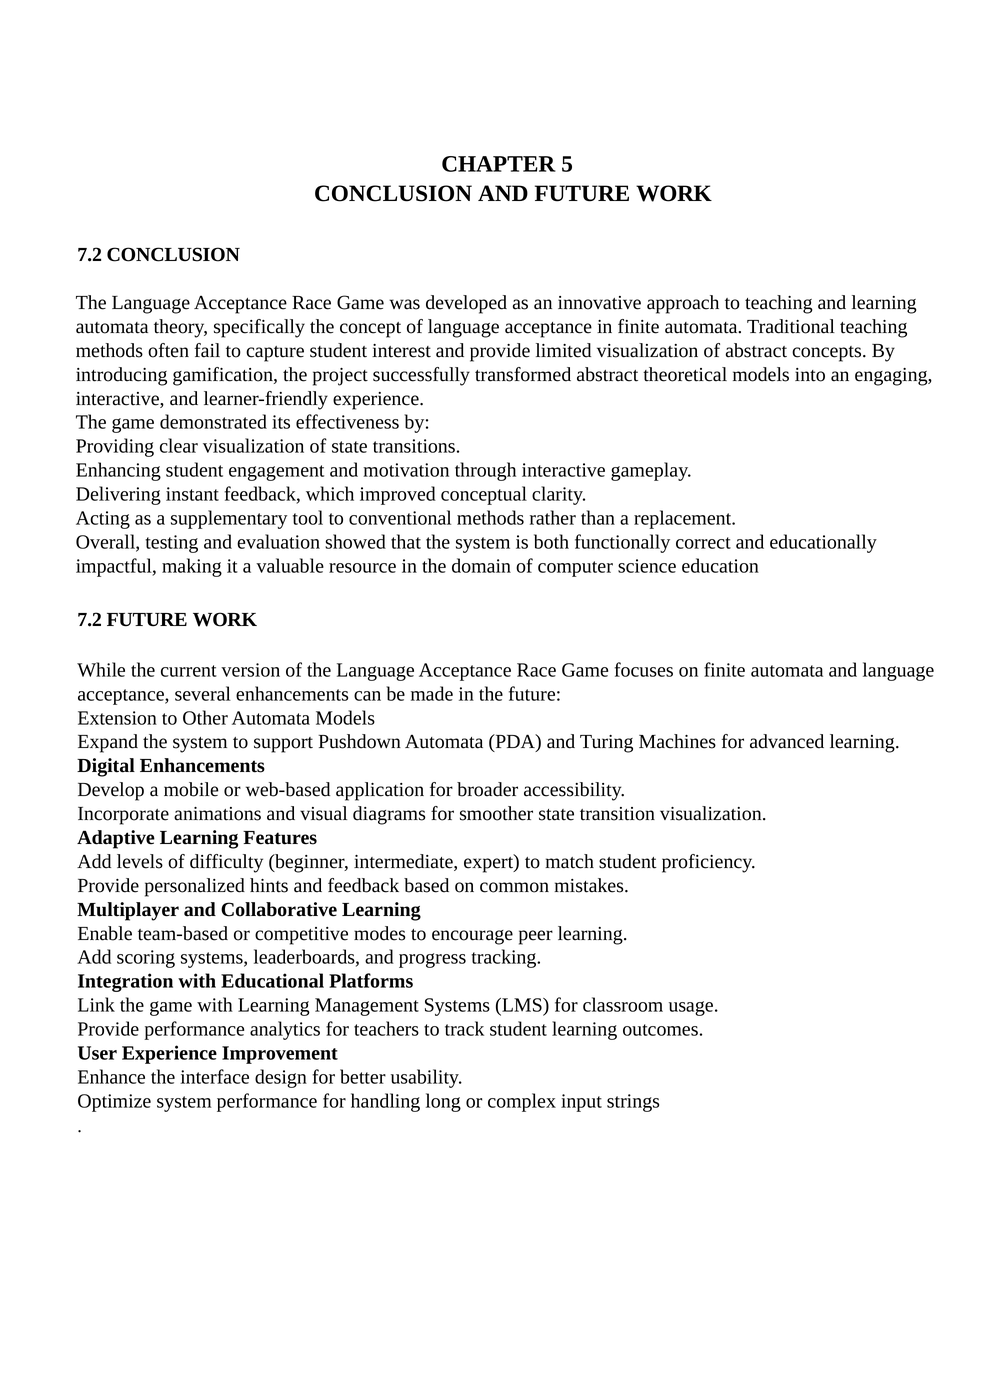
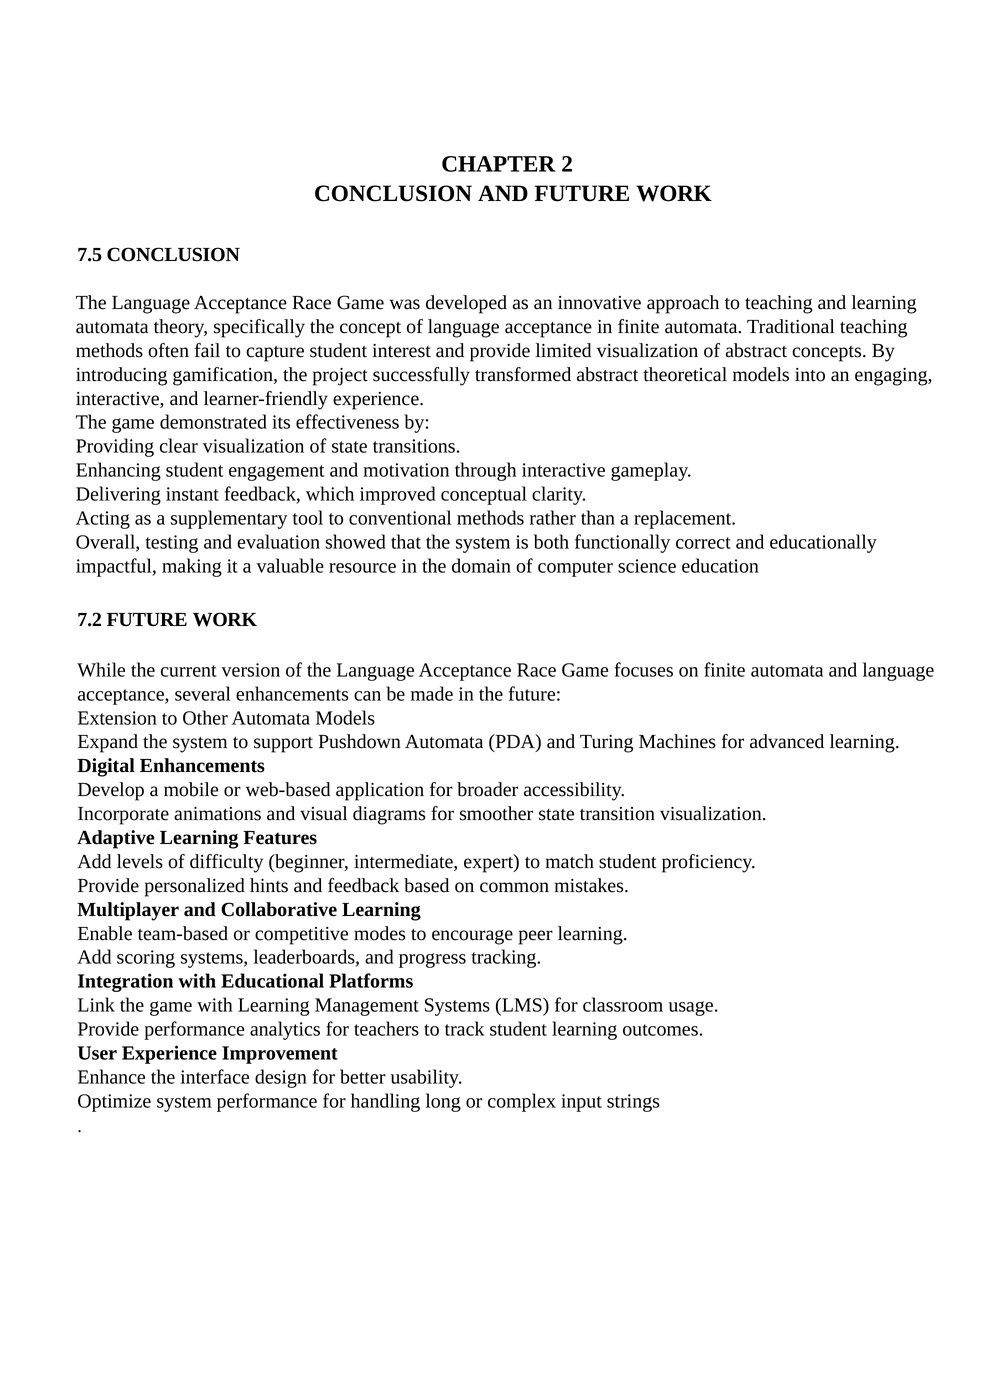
5: 5 -> 2
7.2 at (90, 255): 7.2 -> 7.5
